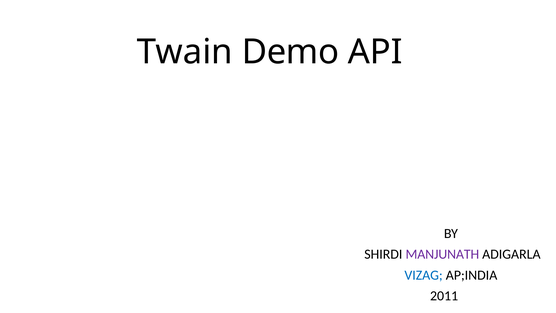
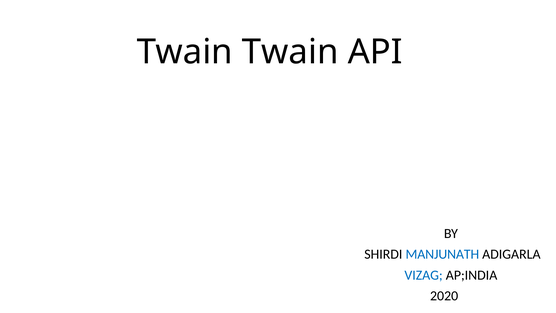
Twain Demo: Demo -> Twain
MANJUNATH colour: purple -> blue
2011: 2011 -> 2020
